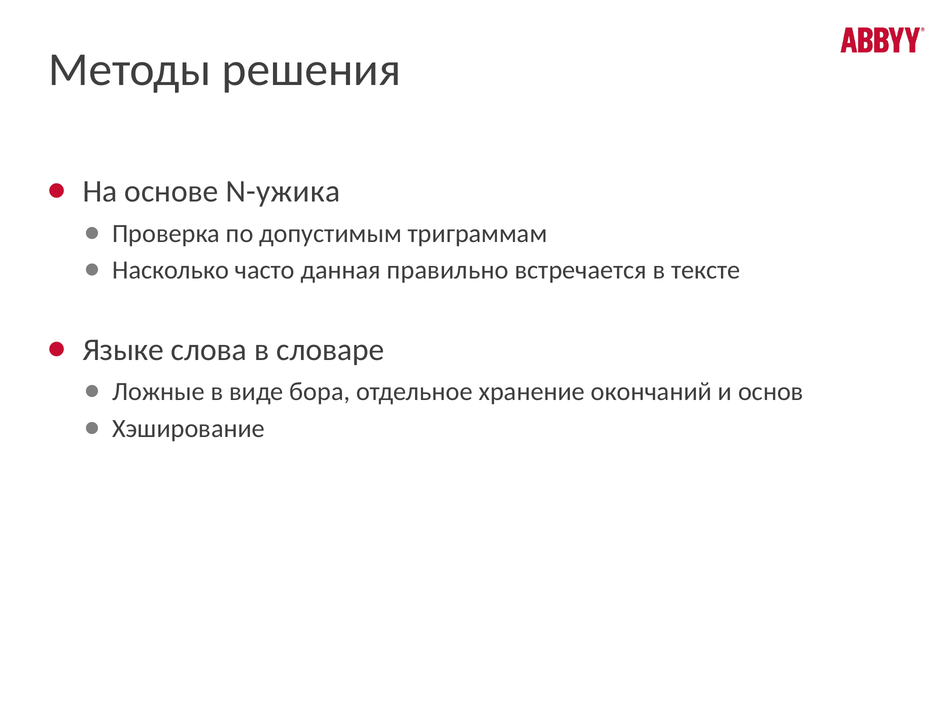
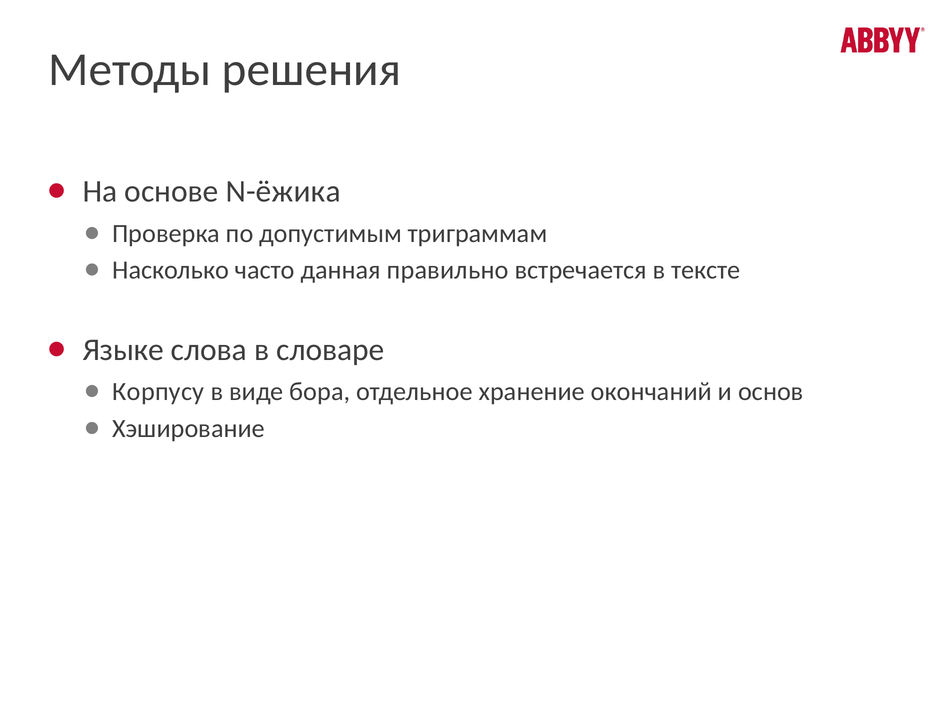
N-ужика: N-ужика -> N-ёжика
Ложные: Ложные -> Корпусу
